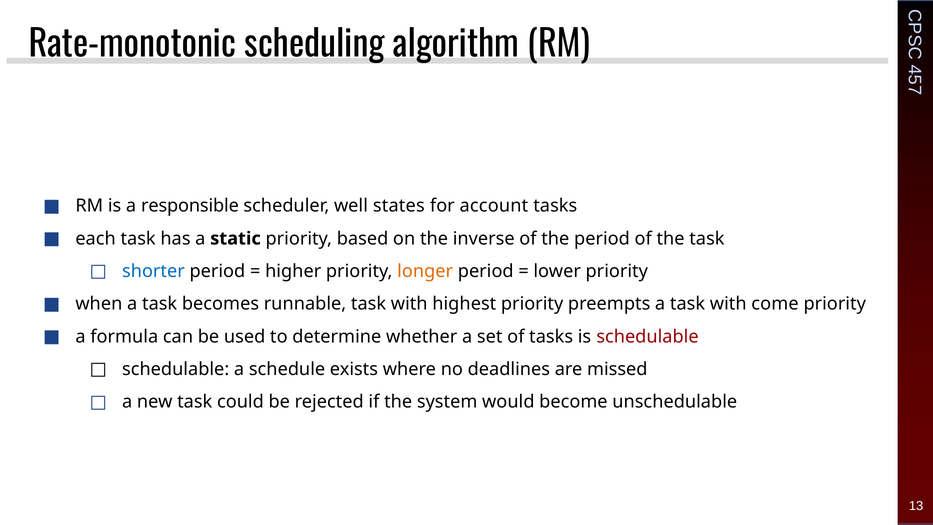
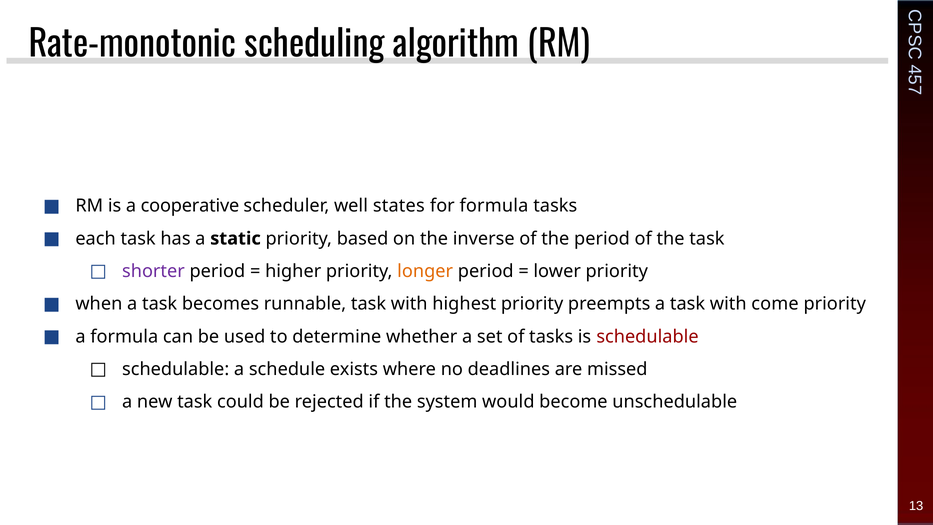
responsible: responsible -> cooperative
for account: account -> formula
shorter colour: blue -> purple
